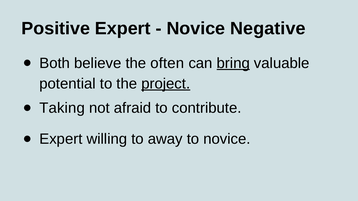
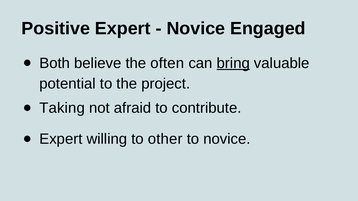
Negative: Negative -> Engaged
project underline: present -> none
away: away -> other
